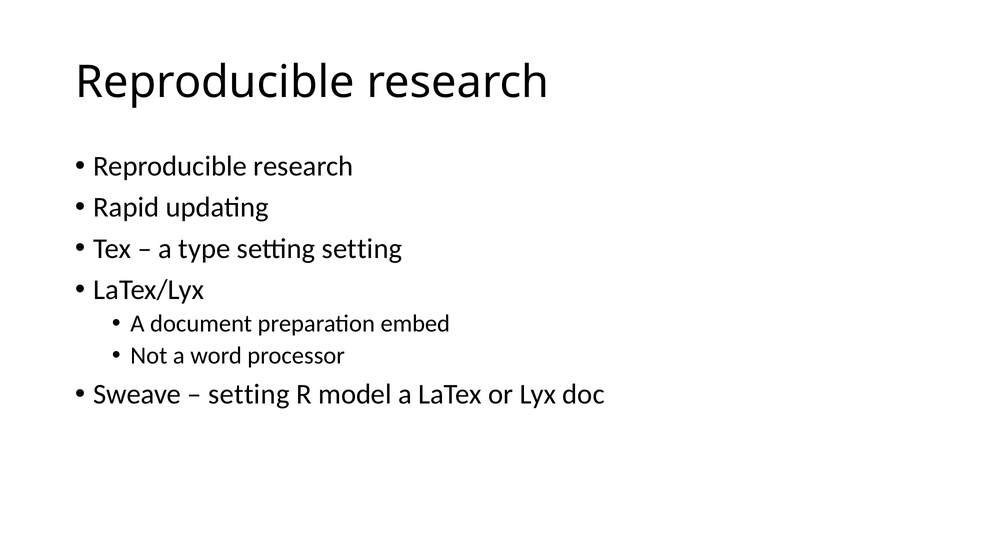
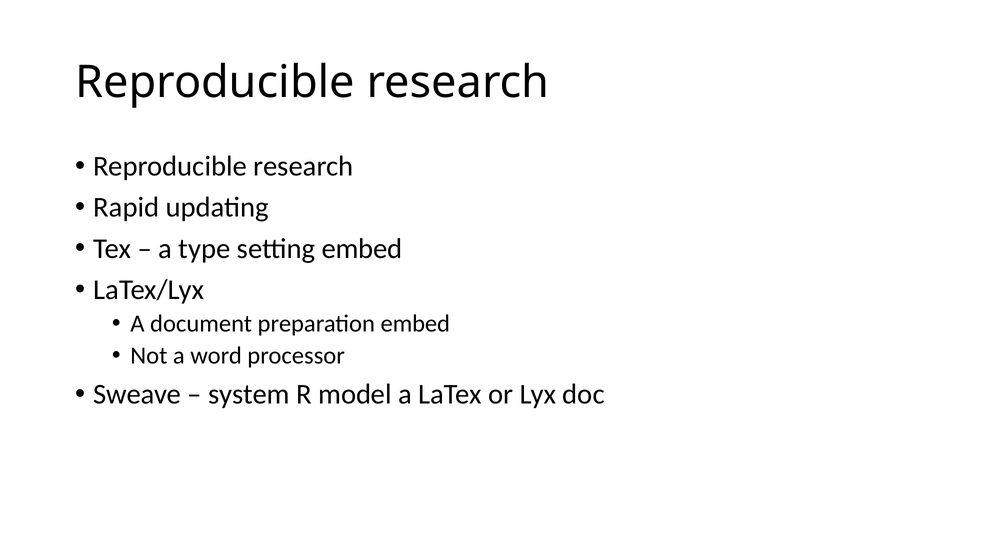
setting setting: setting -> embed
setting at (249, 395): setting -> system
